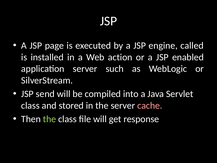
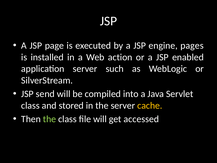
called: called -> pages
cache colour: pink -> yellow
response: response -> accessed
